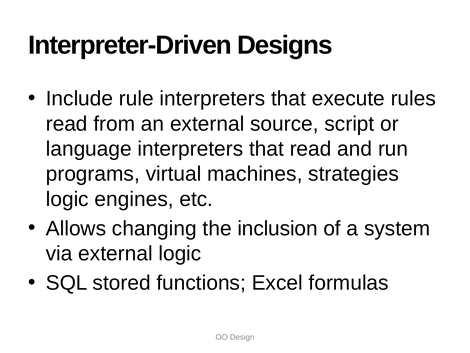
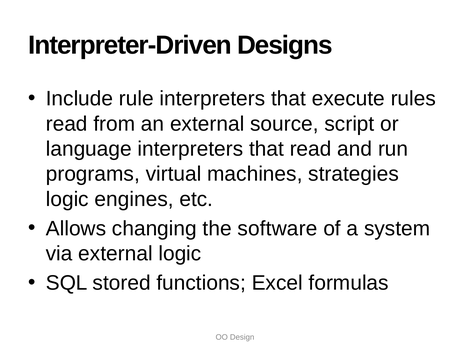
inclusion: inclusion -> software
